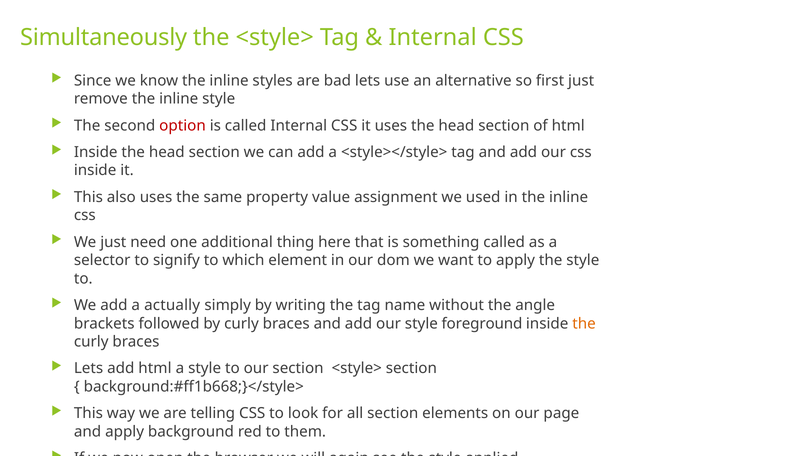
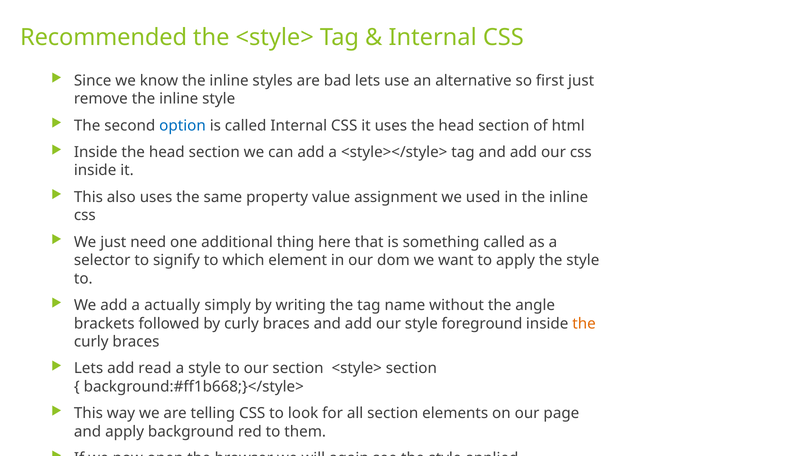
Simultaneously: Simultaneously -> Recommended
option colour: red -> blue
add html: html -> read
